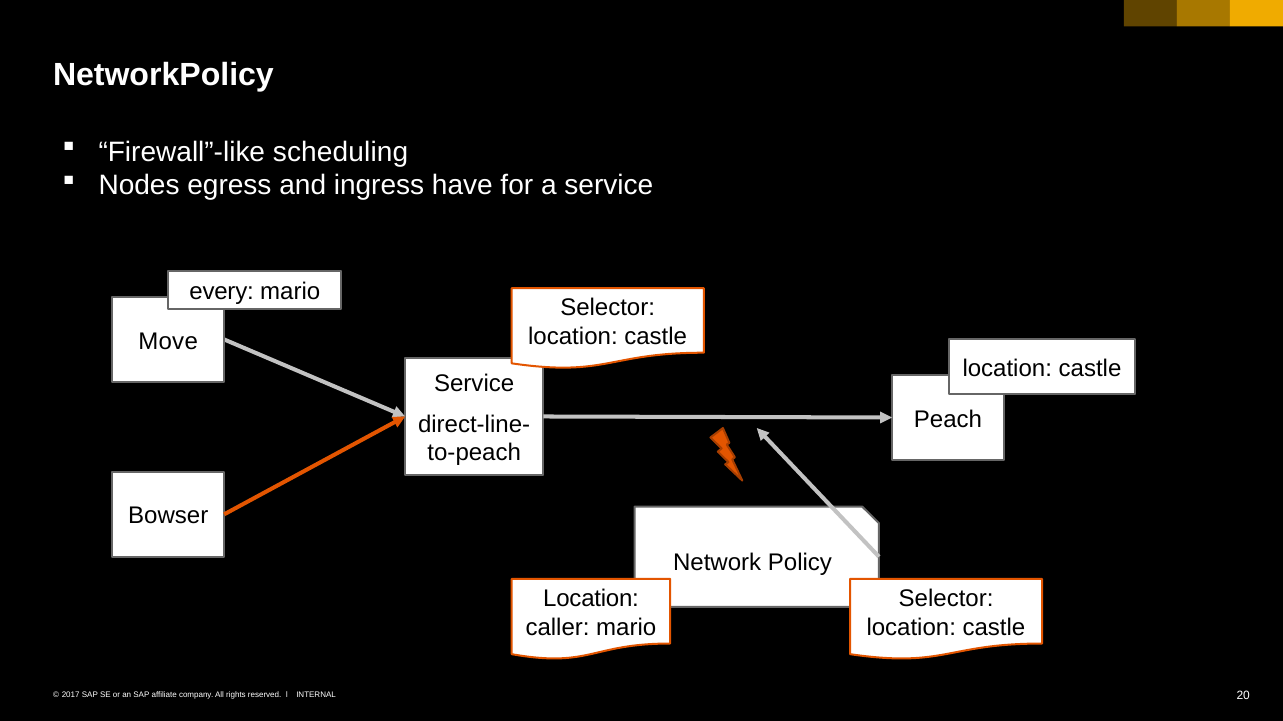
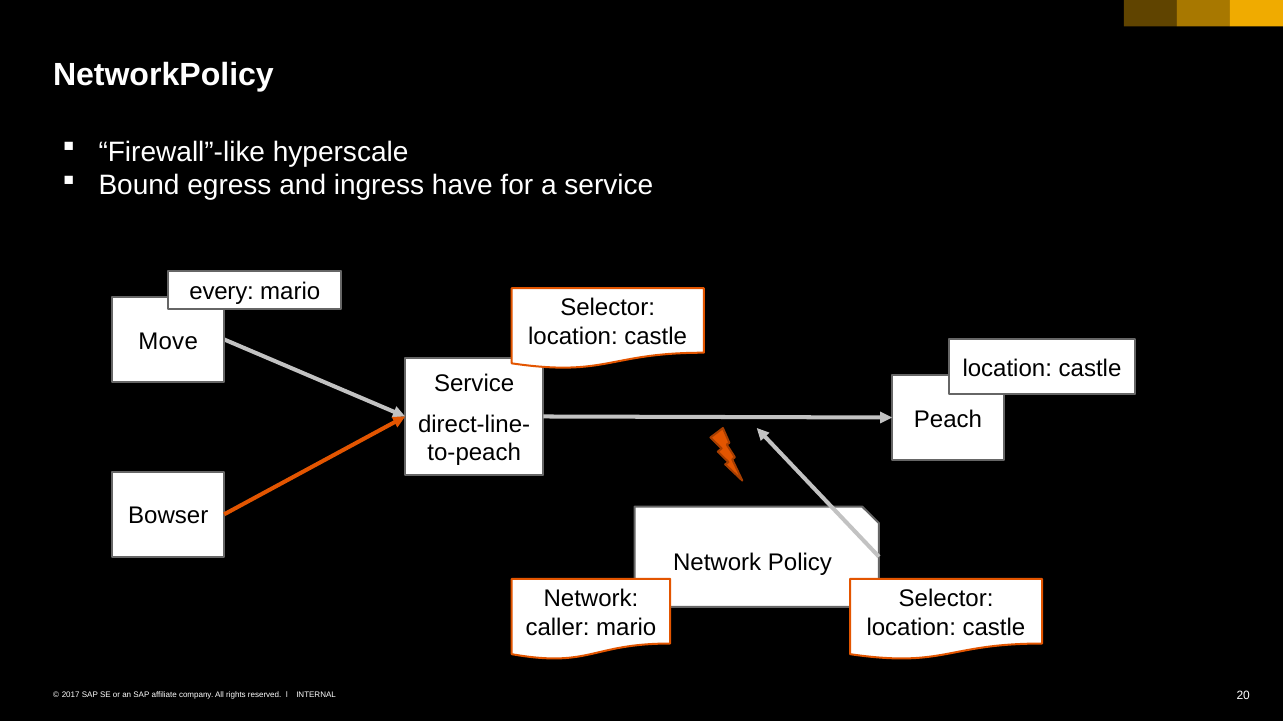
scheduling: scheduling -> hyperscale
Nodes: Nodes -> Bound
Location at (591, 599): Location -> Network
